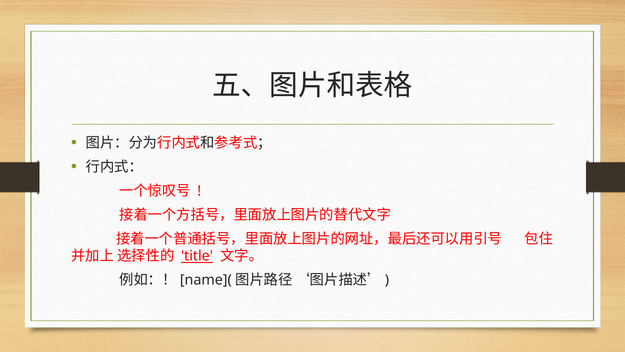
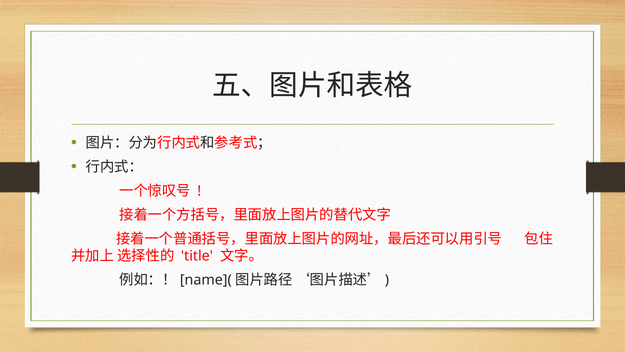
title underline: present -> none
